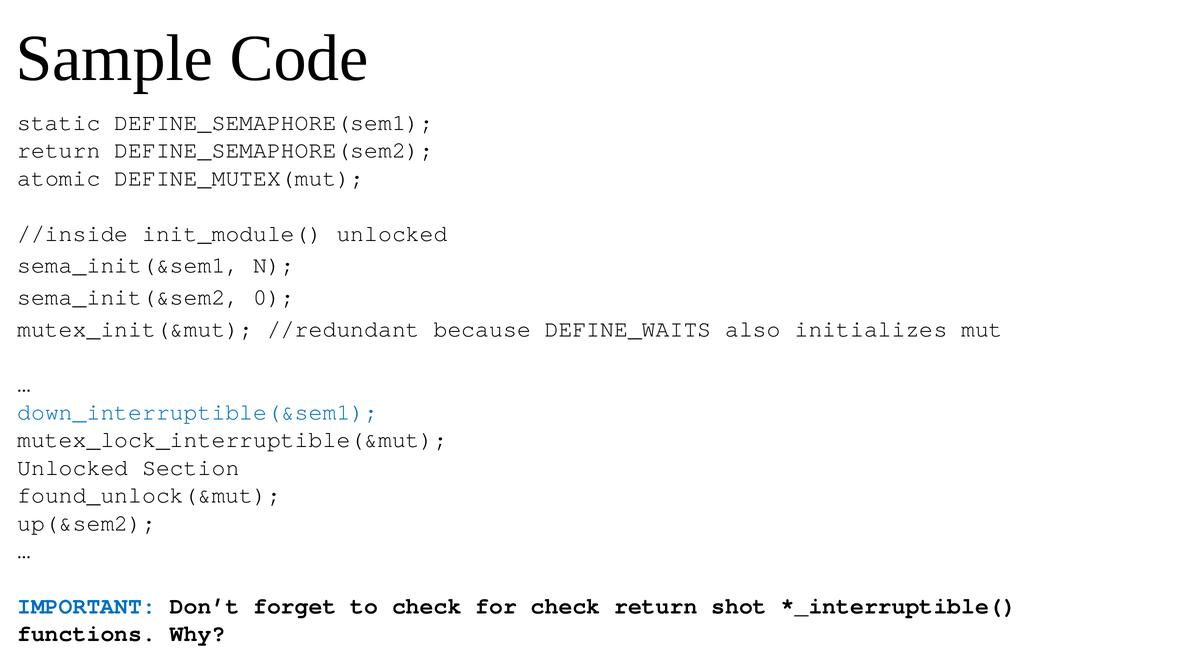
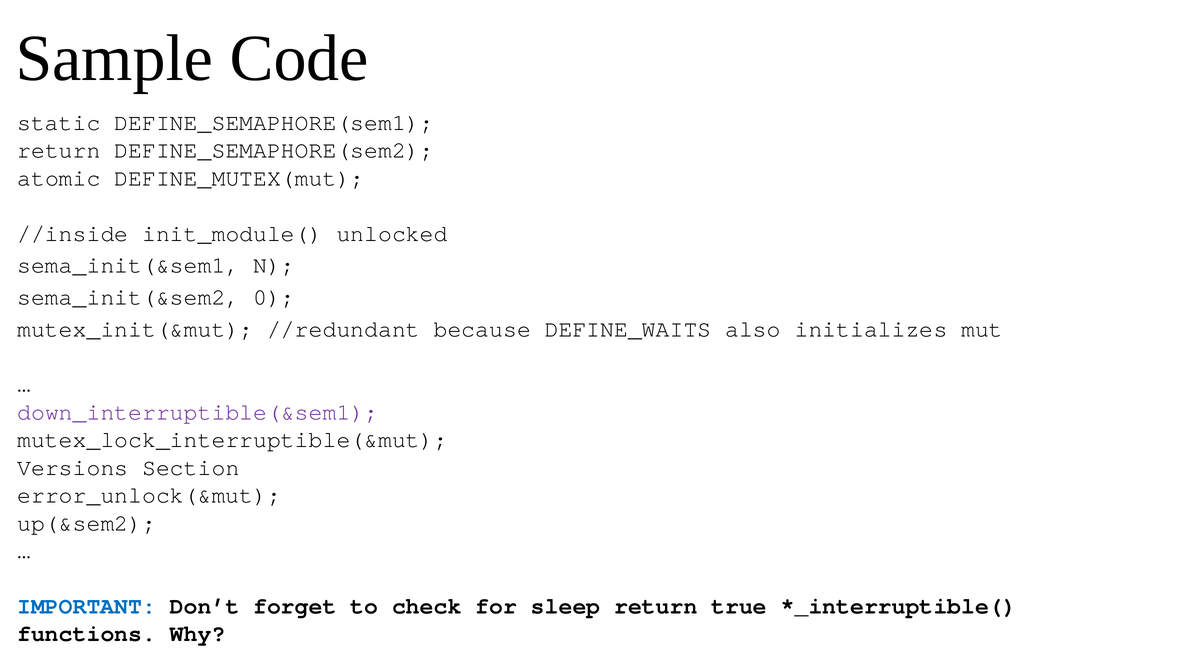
down_interruptible(&sem1 colour: blue -> purple
Unlocked at (73, 468): Unlocked -> Versions
found_unlock(&mut: found_unlock(&mut -> error_unlock(&mut
for check: check -> sleep
shot: shot -> true
